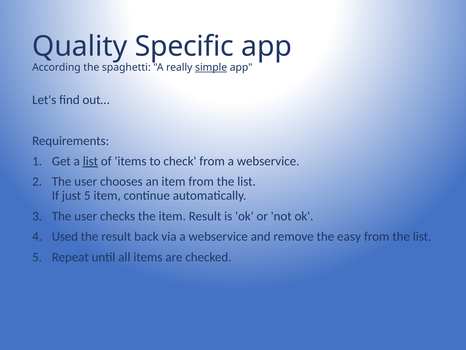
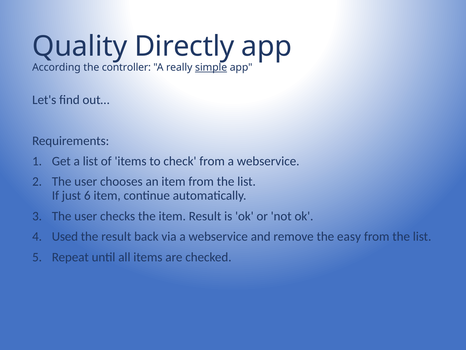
Specific: Specific -> Directly
spaghetti: spaghetti -> controller
list at (90, 161) underline: present -> none
just 5: 5 -> 6
